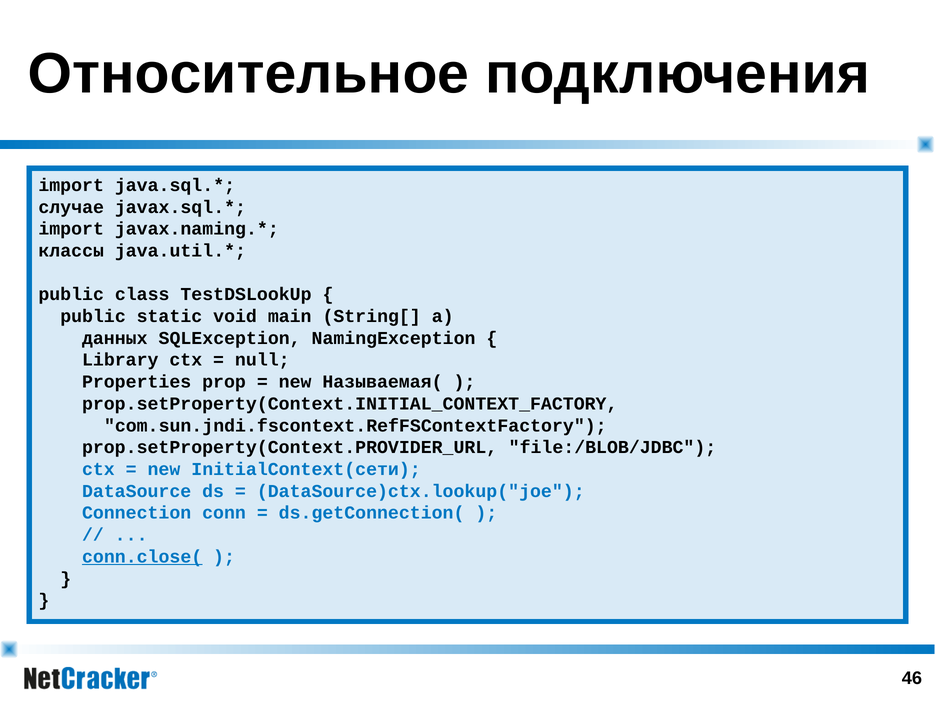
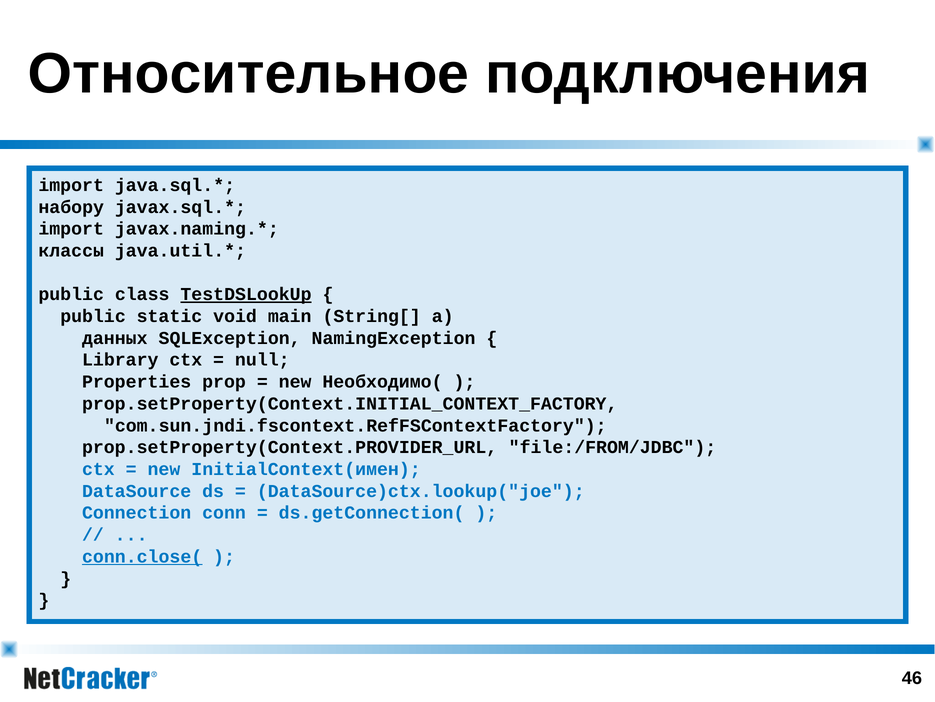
случае: случае -> набору
TestDSLookUp underline: none -> present
Называемая(: Называемая( -> Необходимо(
file:/BLOB/JDBC: file:/BLOB/JDBC -> file:/FROM/JDBC
InitialContext(сети: InitialContext(сети -> InitialContext(имен
